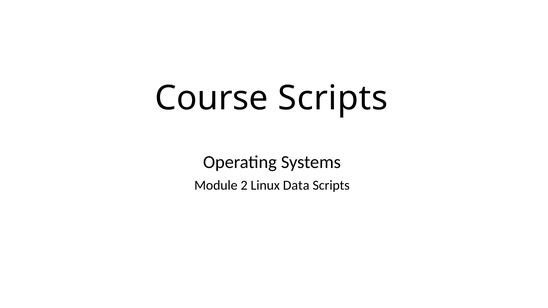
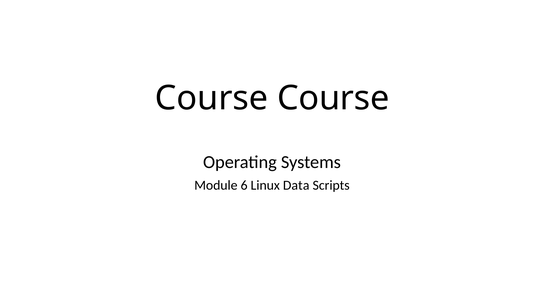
Course Scripts: Scripts -> Course
2: 2 -> 6
